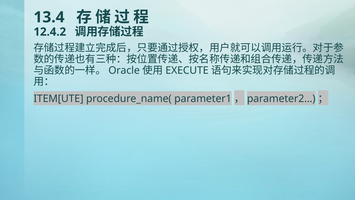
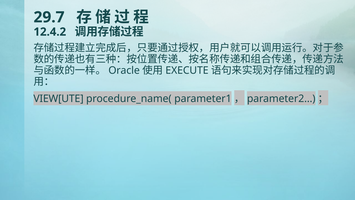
13.4: 13.4 -> 29.7
ITEM[UTE: ITEM[UTE -> VIEW[UTE
